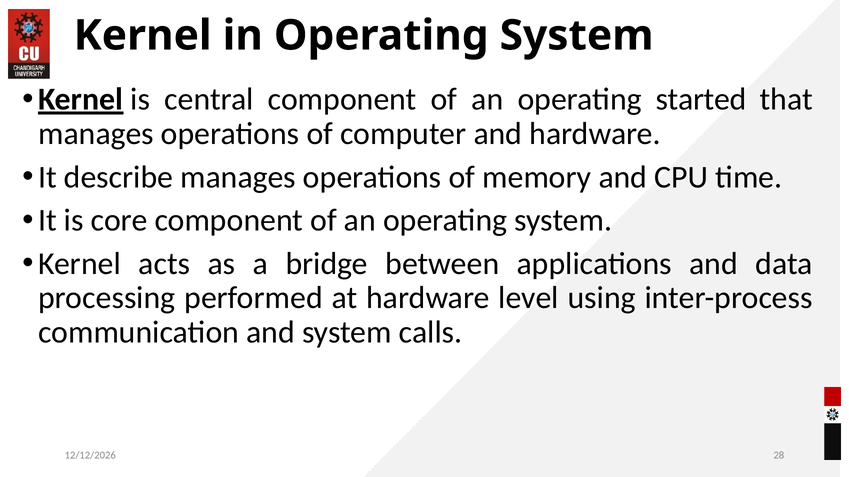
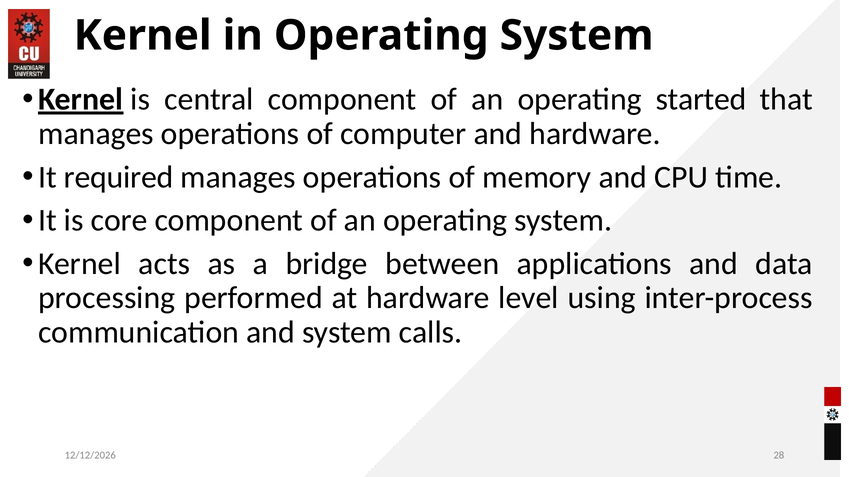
describe: describe -> required
